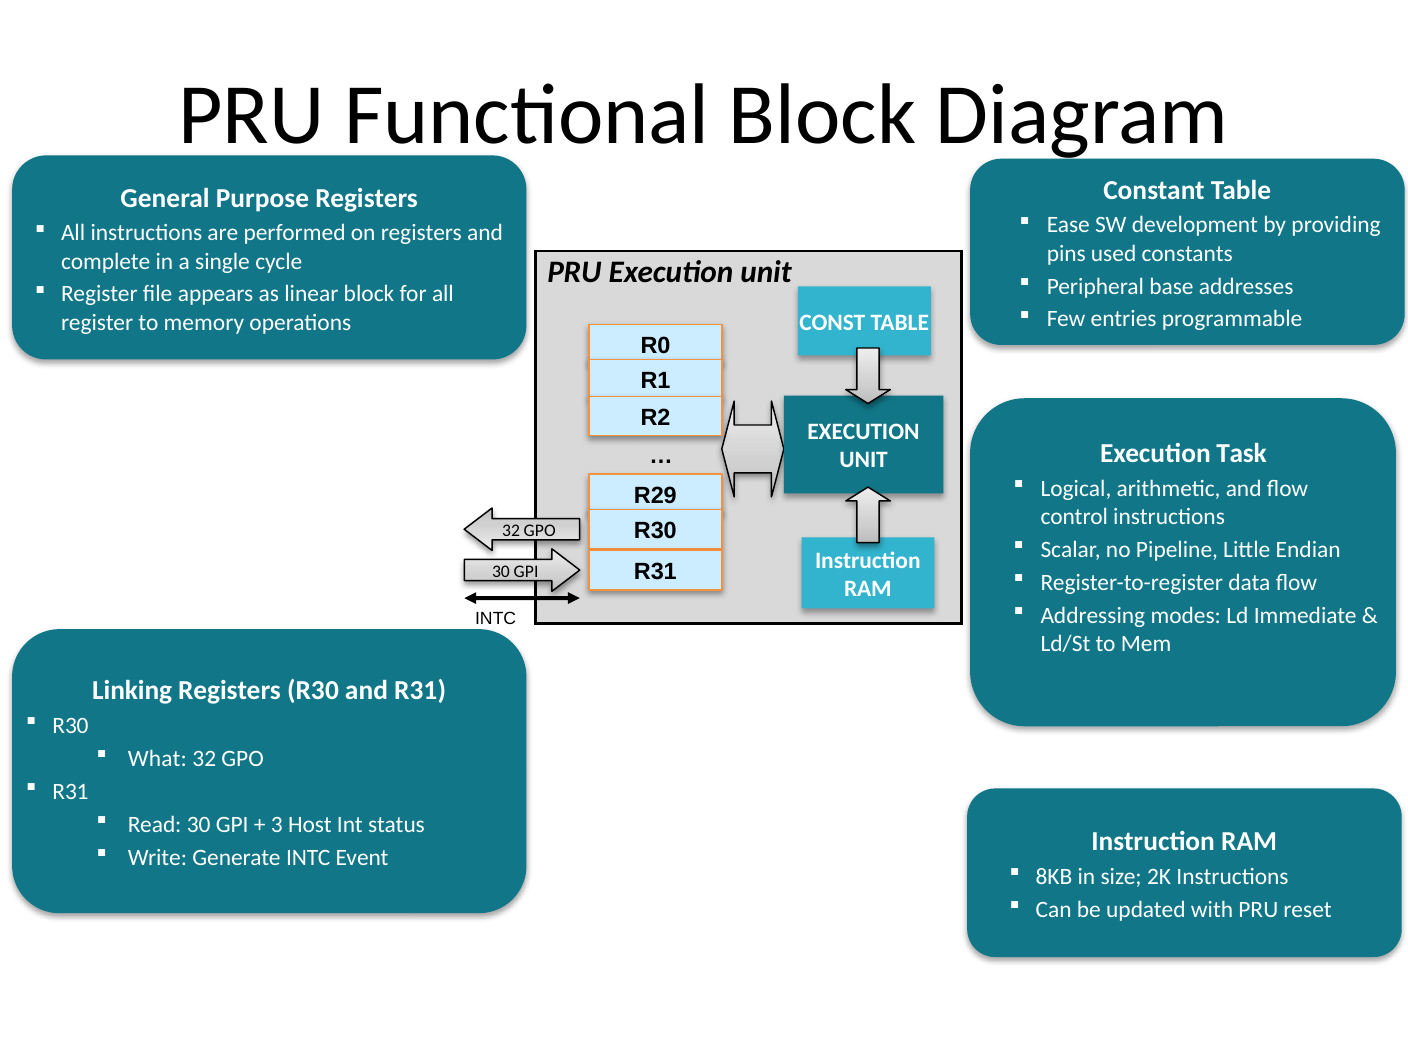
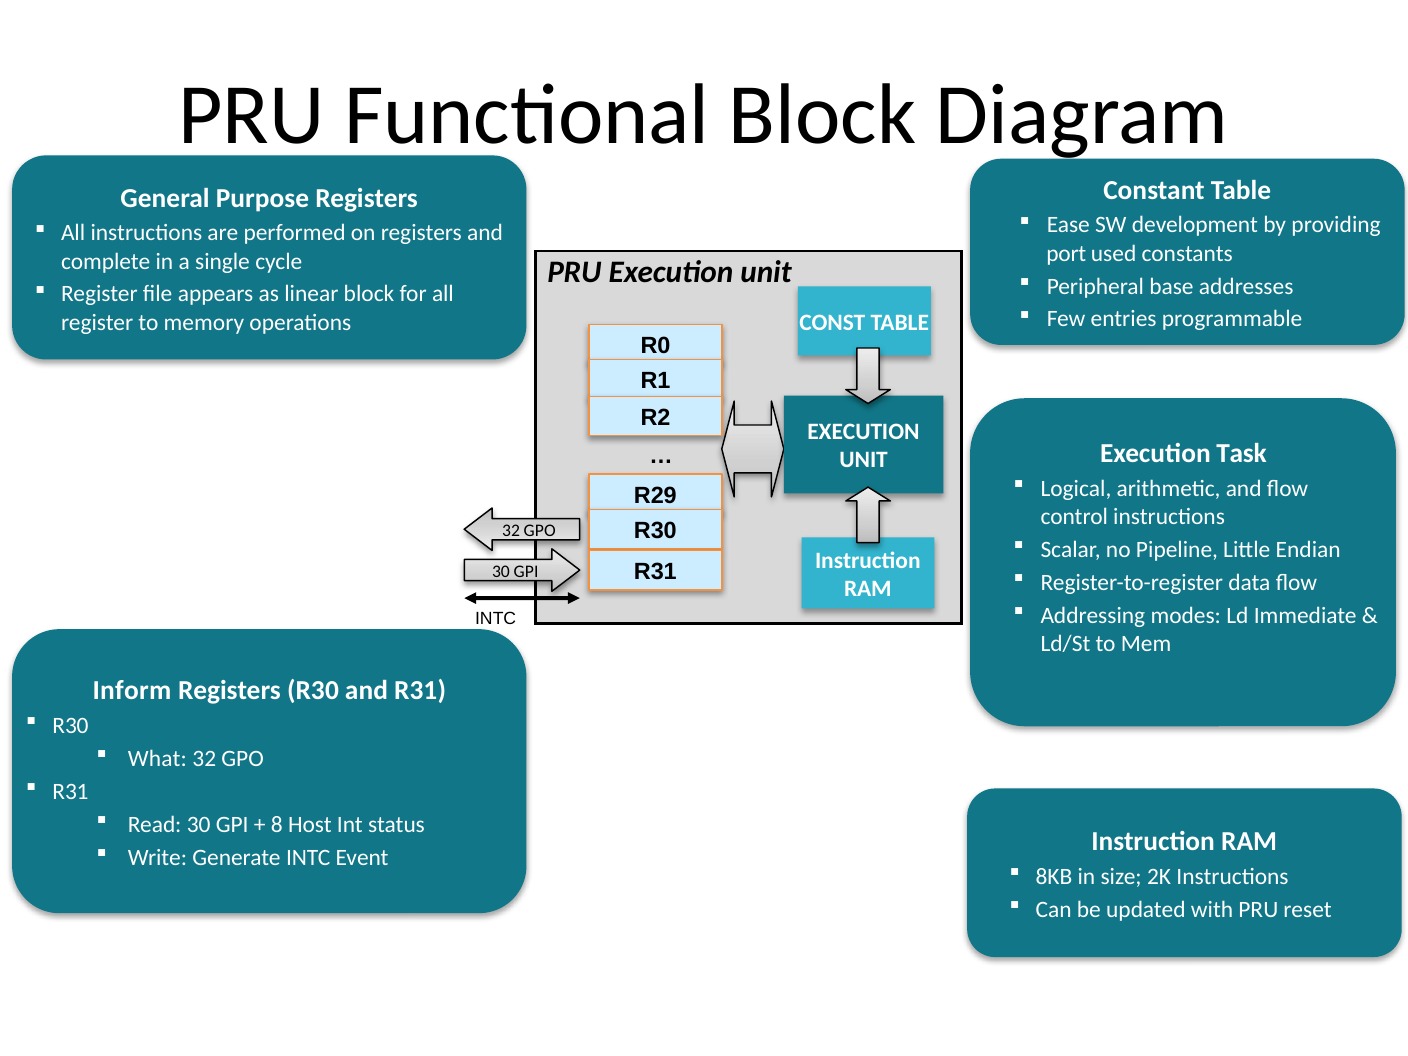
pins: pins -> port
Linking: Linking -> Inform
3: 3 -> 8
